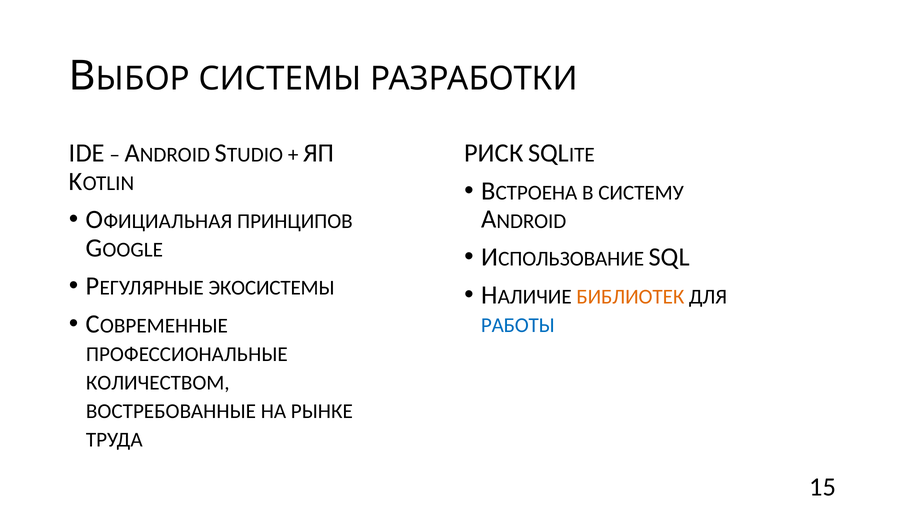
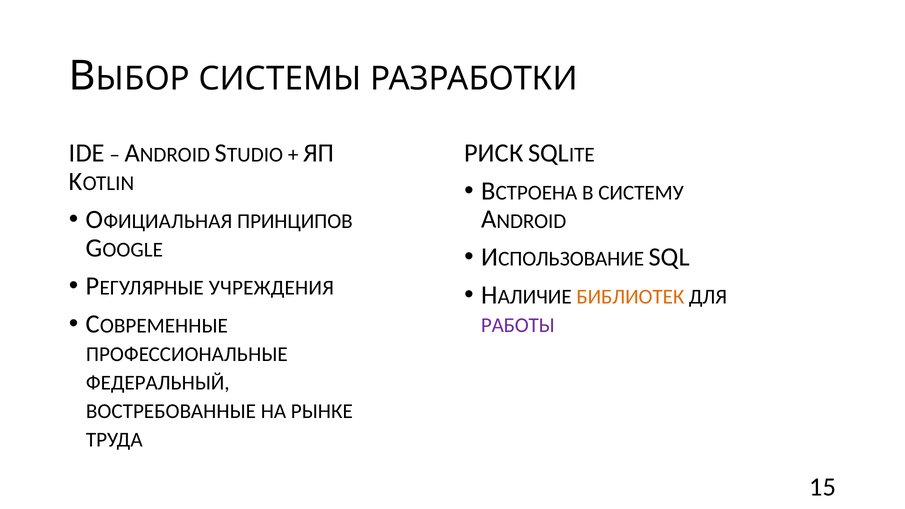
ЭКОСИСТЕМЫ: ЭКОСИСТЕМЫ -> УЧРЕЖДЕНИЯ
РАБОТЫ colour: blue -> purple
КОЛИЧЕСТВОМ: КОЛИЧЕСТВОМ -> ФЕДЕРАЛЬНЫЙ
